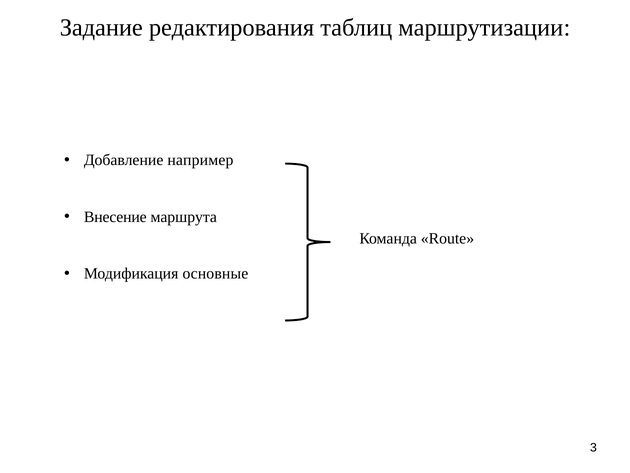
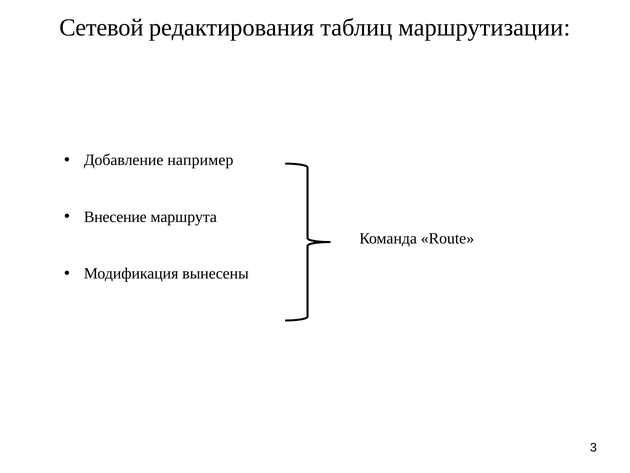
Задание: Задание -> Сетевой
основные: основные -> вынесены
